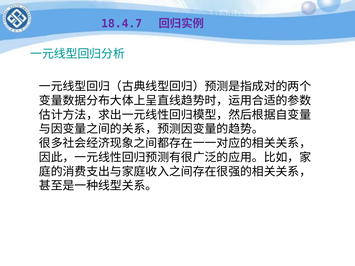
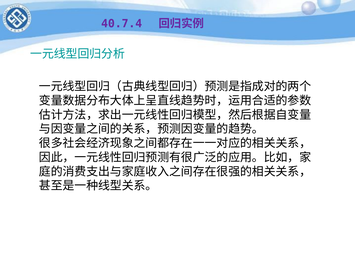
18.4.7: 18.4.7 -> 40.7.4
